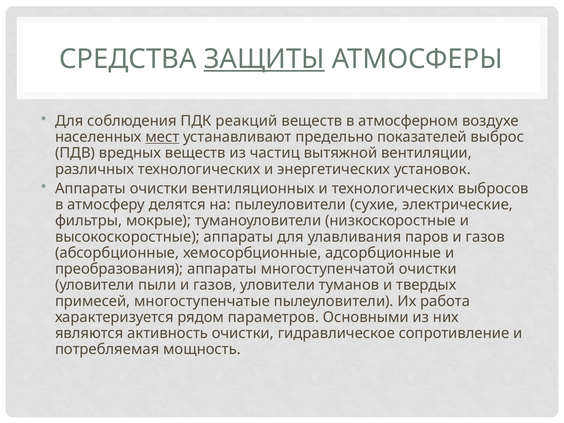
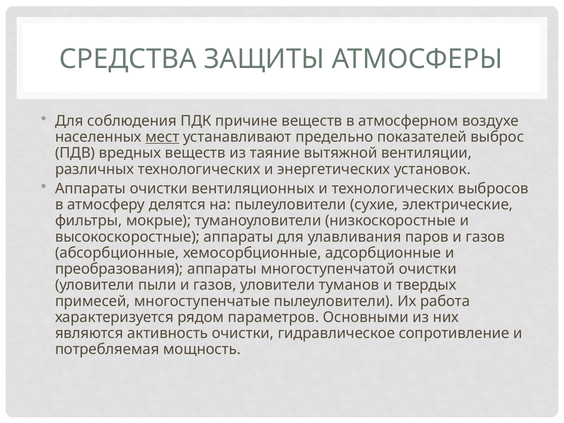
ЗАЩИТЫ underline: present -> none
реакций: реакций -> причине
частиц: частиц -> таяние
